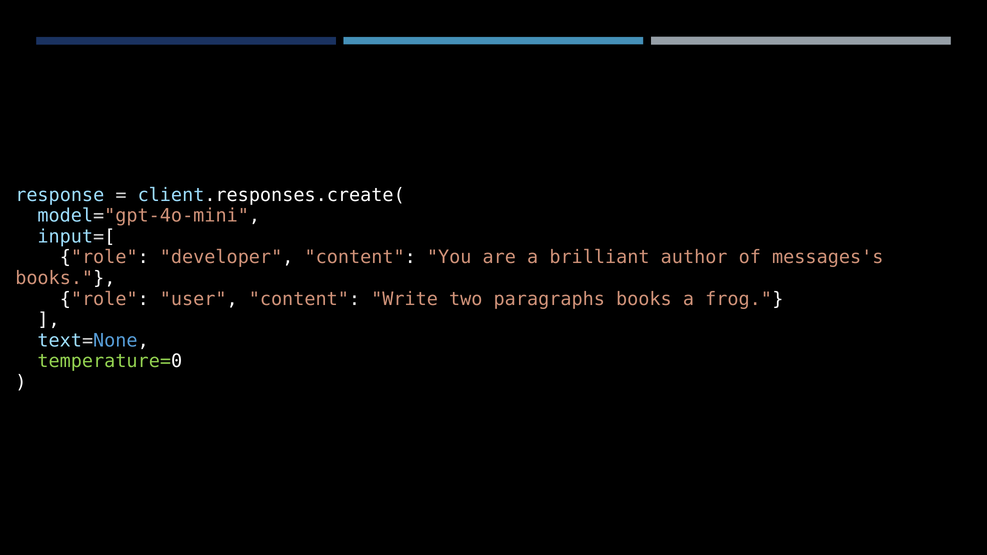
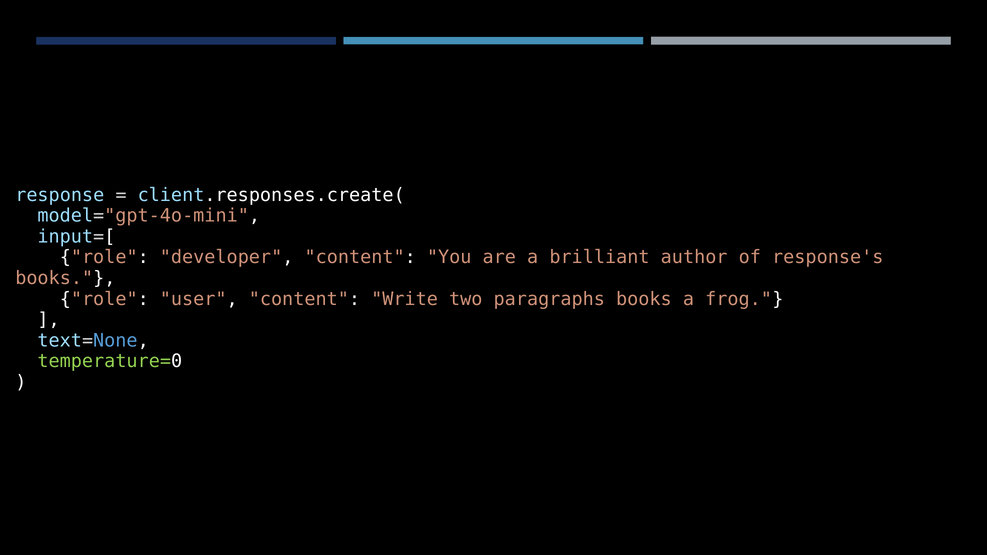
messages's: messages's -> response's
